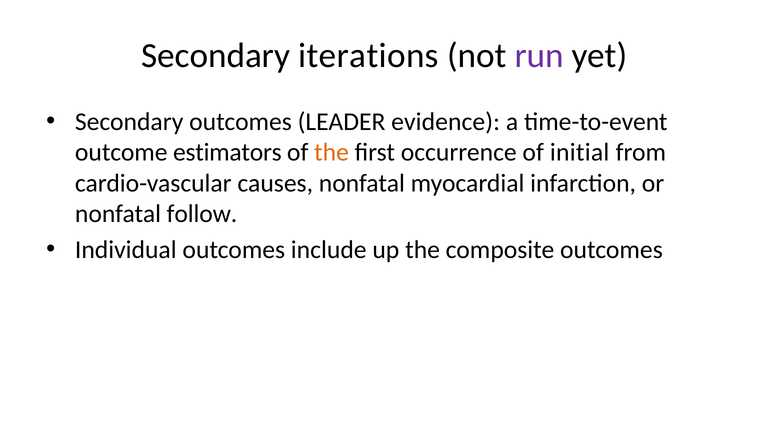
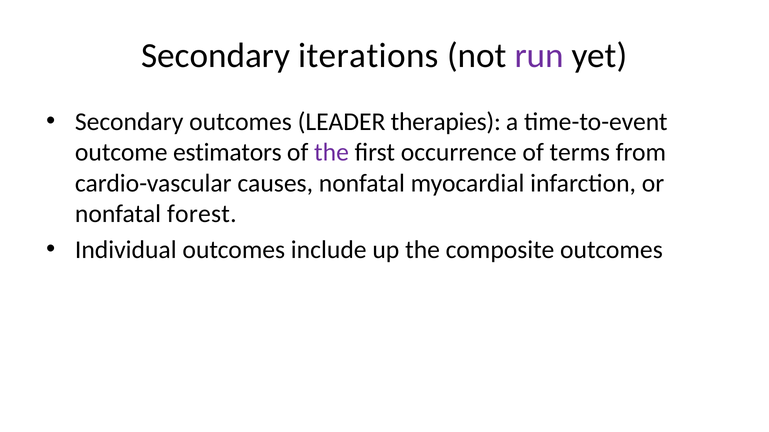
evidence: evidence -> therapies
the at (331, 153) colour: orange -> purple
initial: initial -> terms
follow: follow -> forest
